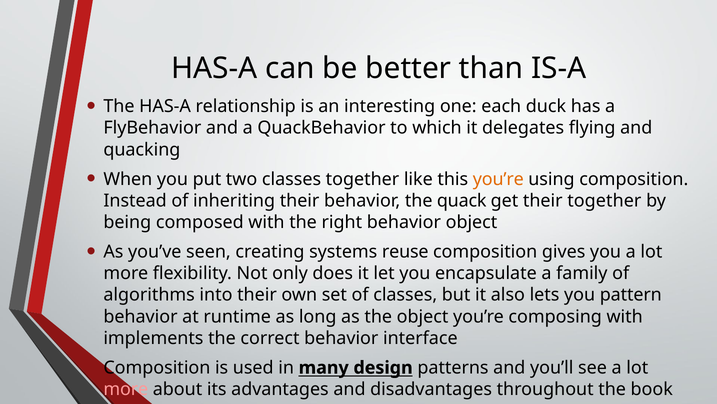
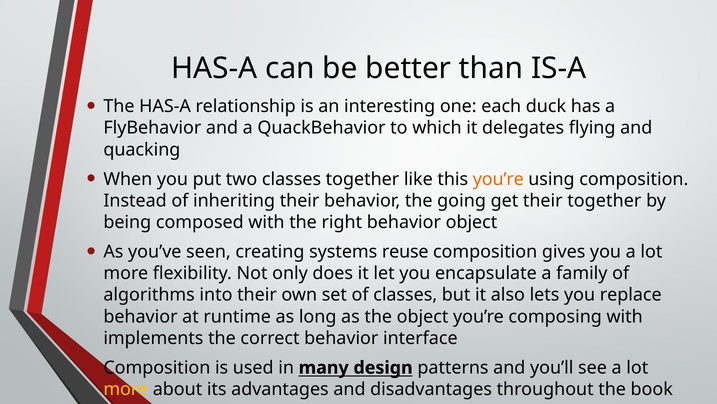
quack: quack -> going
pattern: pattern -> replace
more at (126, 389) colour: pink -> yellow
